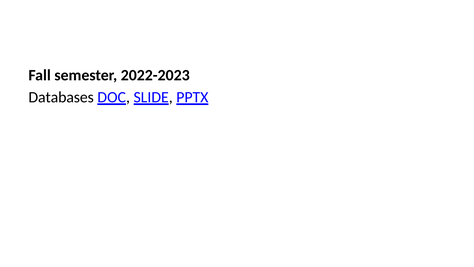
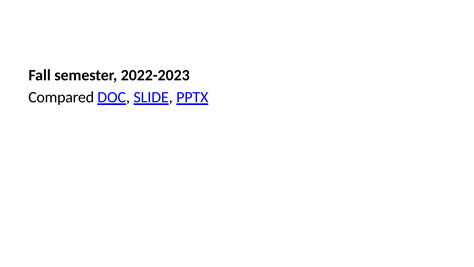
Databases: Databases -> Compared
